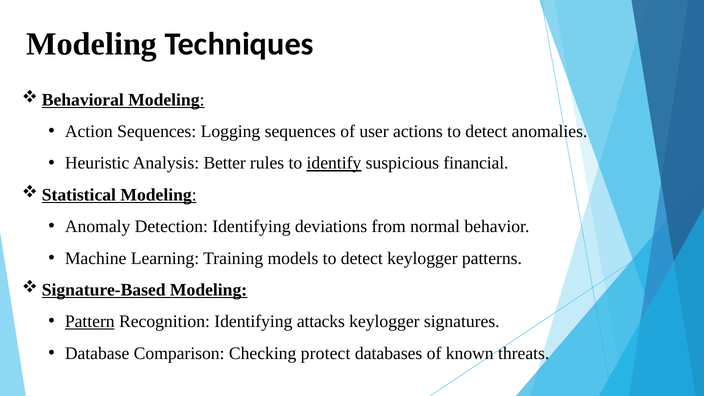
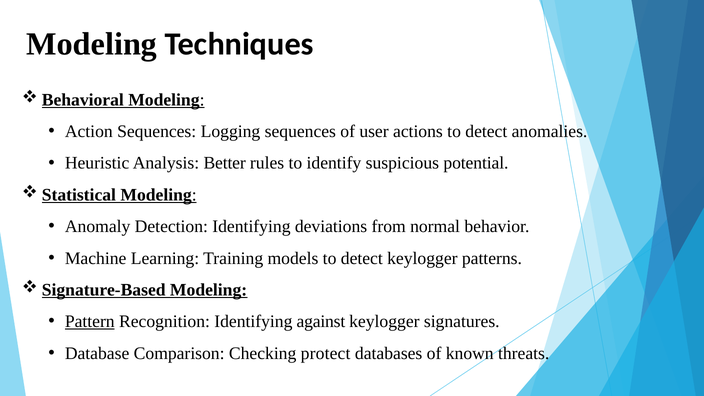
identify underline: present -> none
financial: financial -> potential
attacks: attacks -> against
